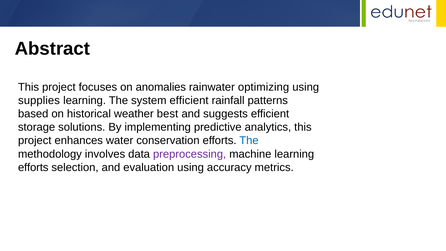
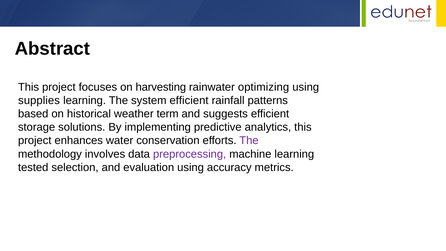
anomalies: anomalies -> harvesting
best: best -> term
The at (249, 141) colour: blue -> purple
efforts at (33, 167): efforts -> tested
